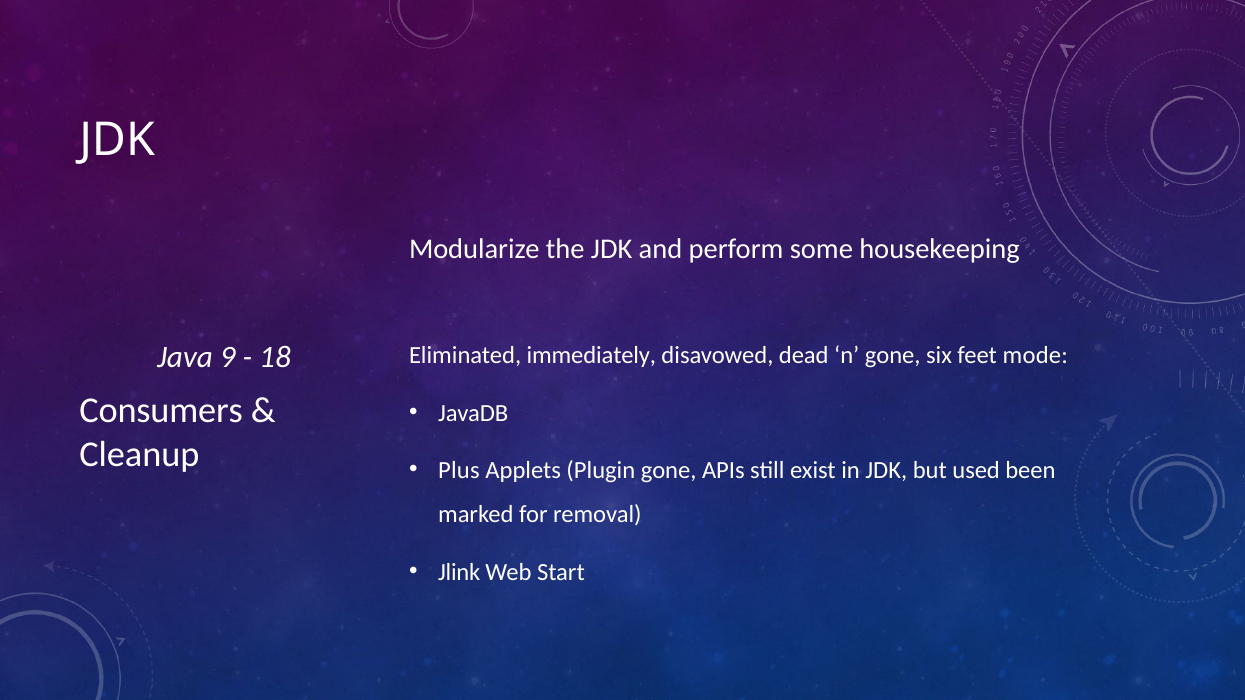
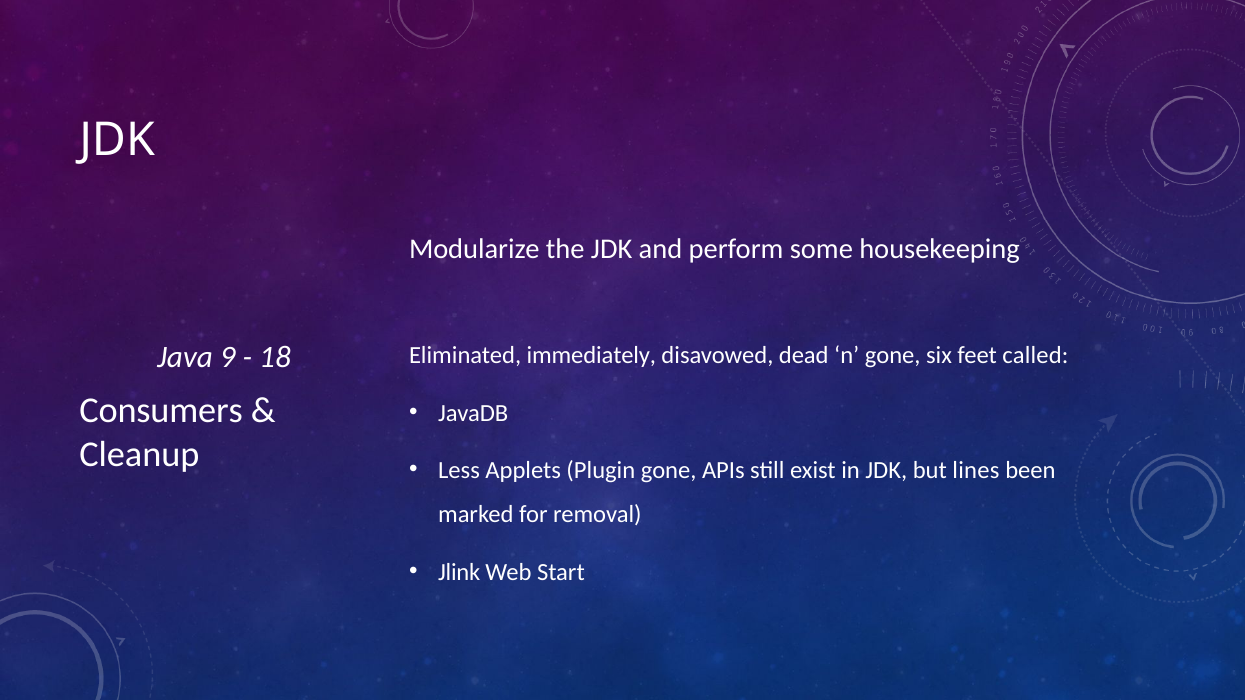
mode: mode -> called
Plus: Plus -> Less
used: used -> lines
